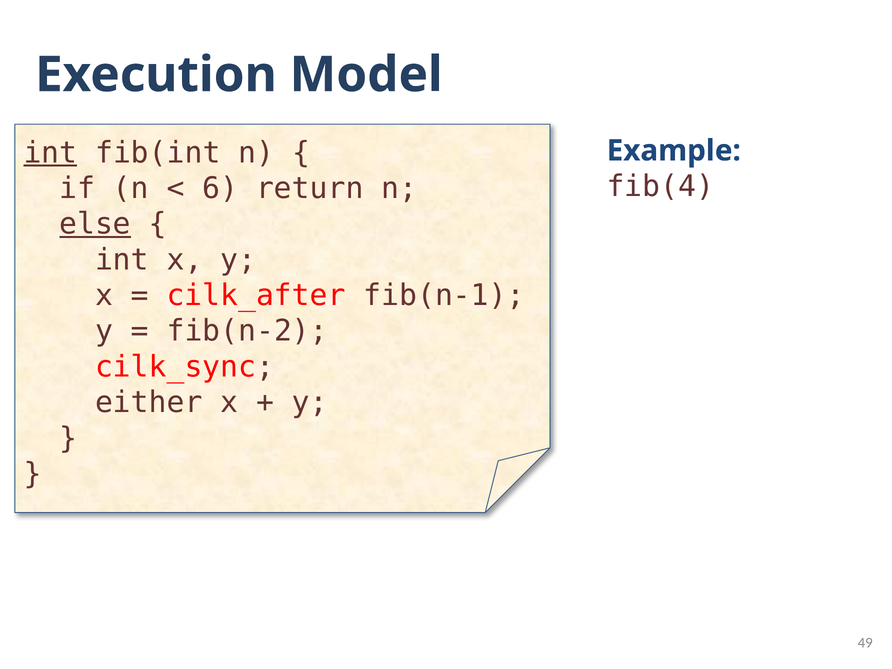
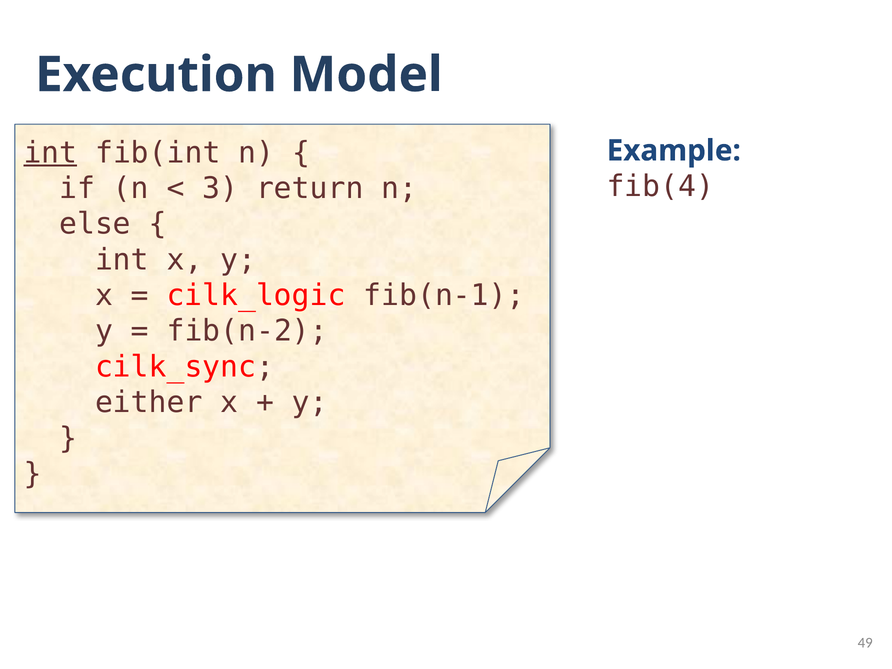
6: 6 -> 3
else underline: present -> none
cilk_after: cilk_after -> cilk_logic
